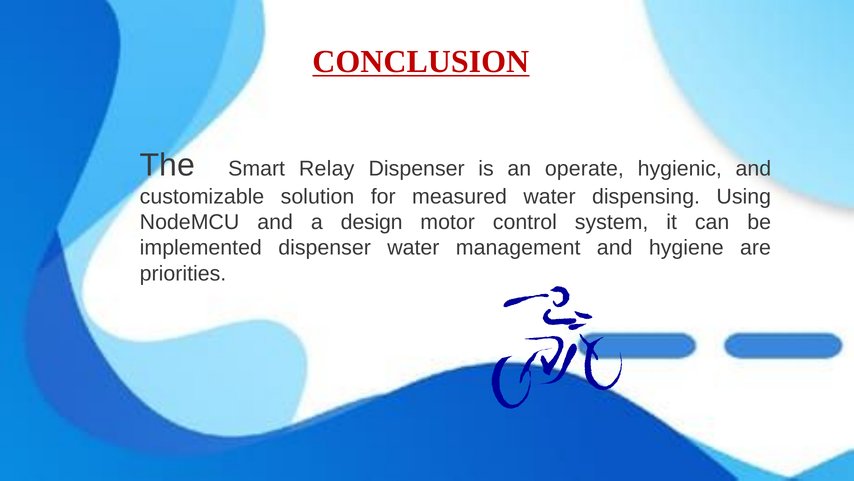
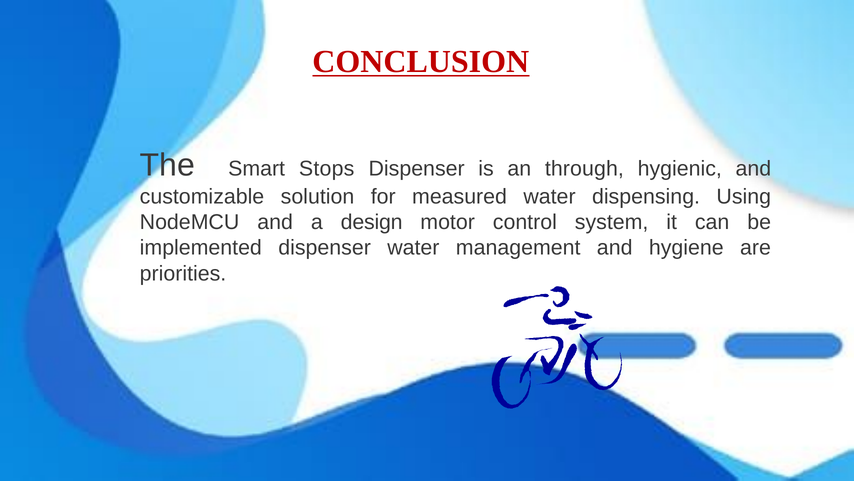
Relay: Relay -> Stops
operate: operate -> through
